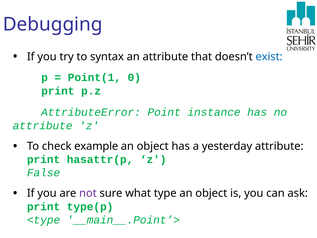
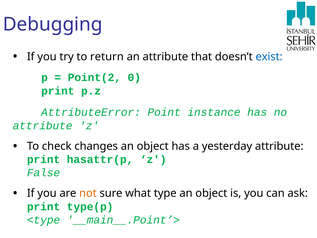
syntax: syntax -> return
Point(1: Point(1 -> Point(2
example: example -> changes
not colour: purple -> orange
